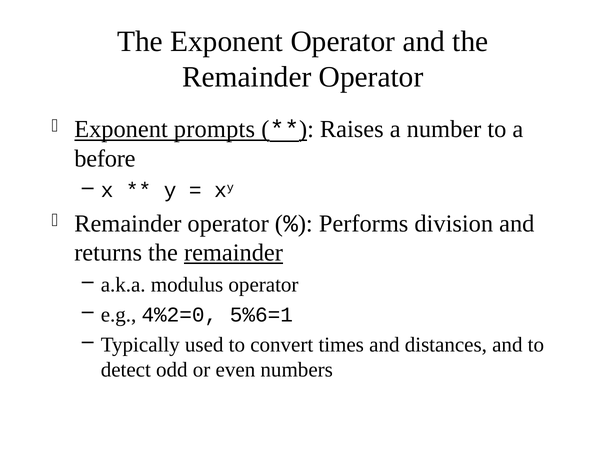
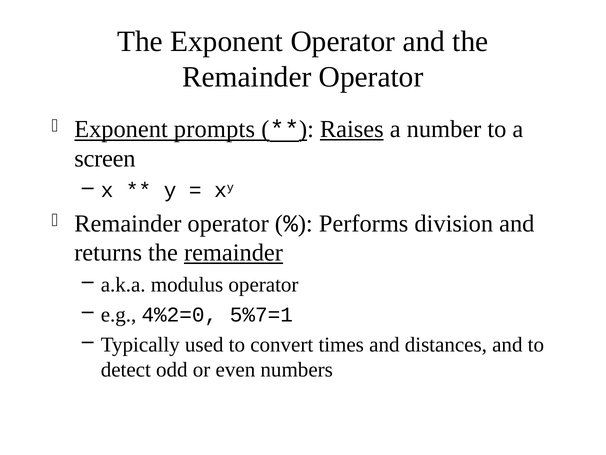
Raises underline: none -> present
before: before -> screen
5%6=1: 5%6=1 -> 5%7=1
